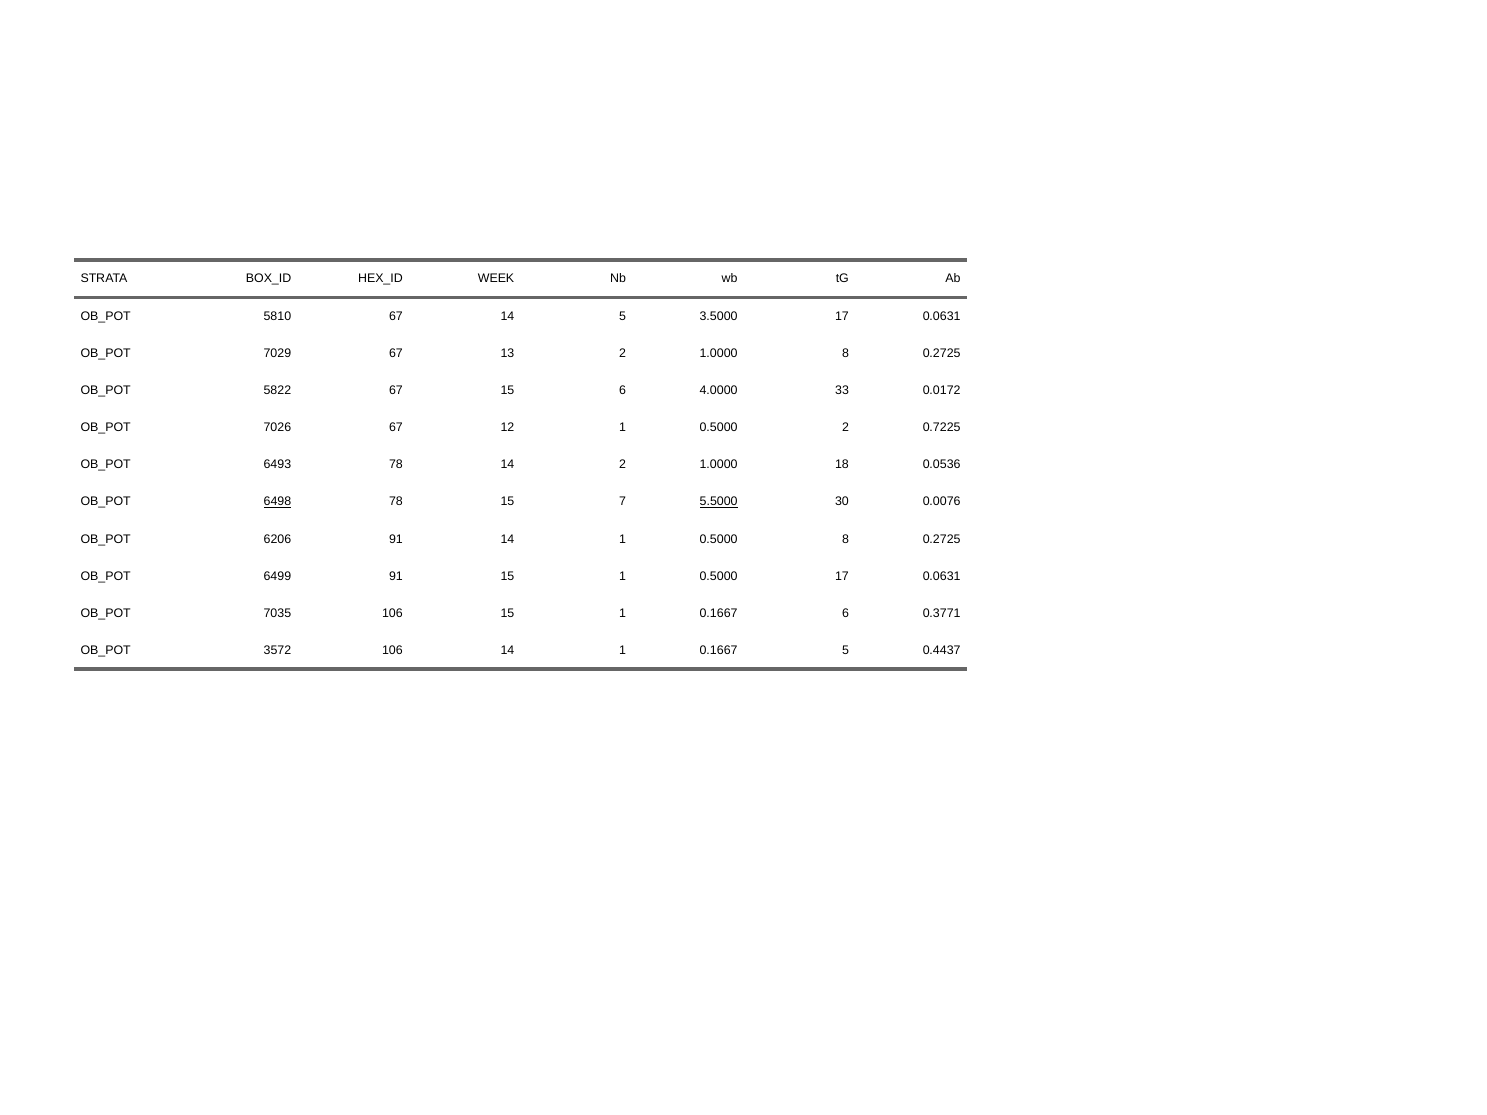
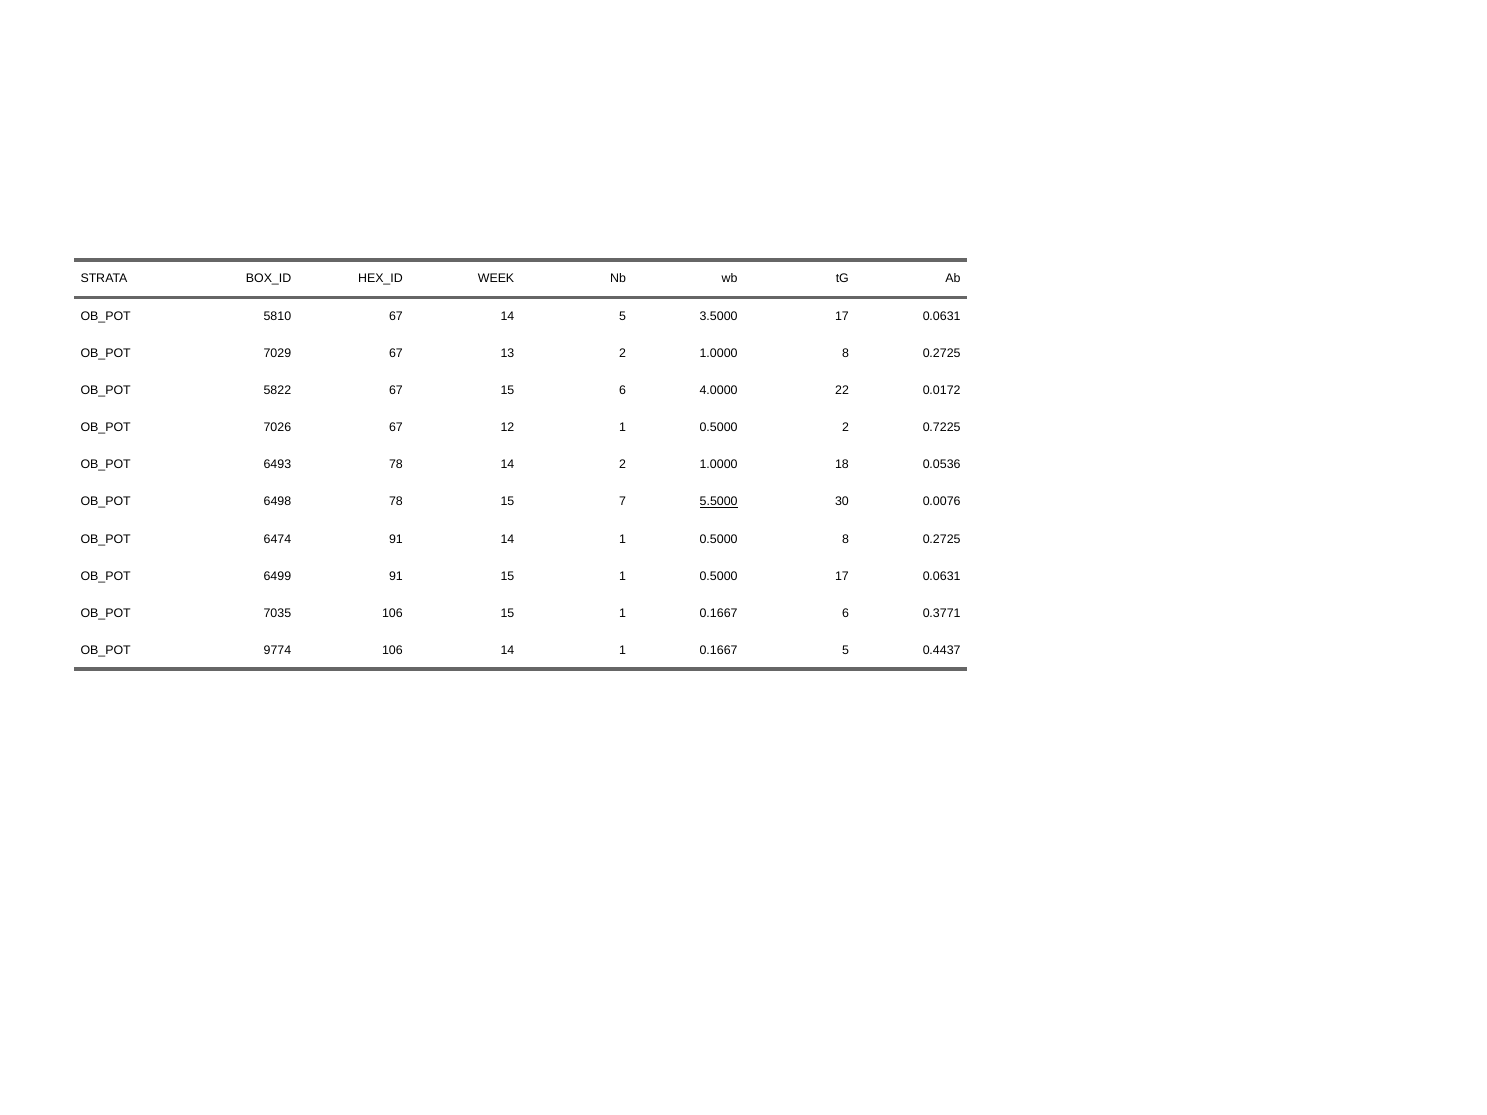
33: 33 -> 22
6498 underline: present -> none
6206: 6206 -> 6474
3572: 3572 -> 9774
